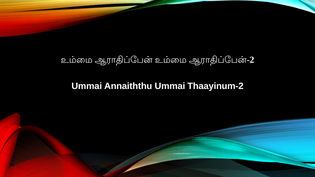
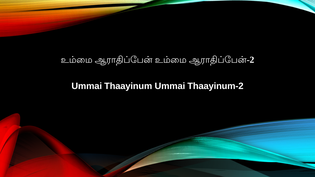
Annaiththu: Annaiththu -> Thaayinum
